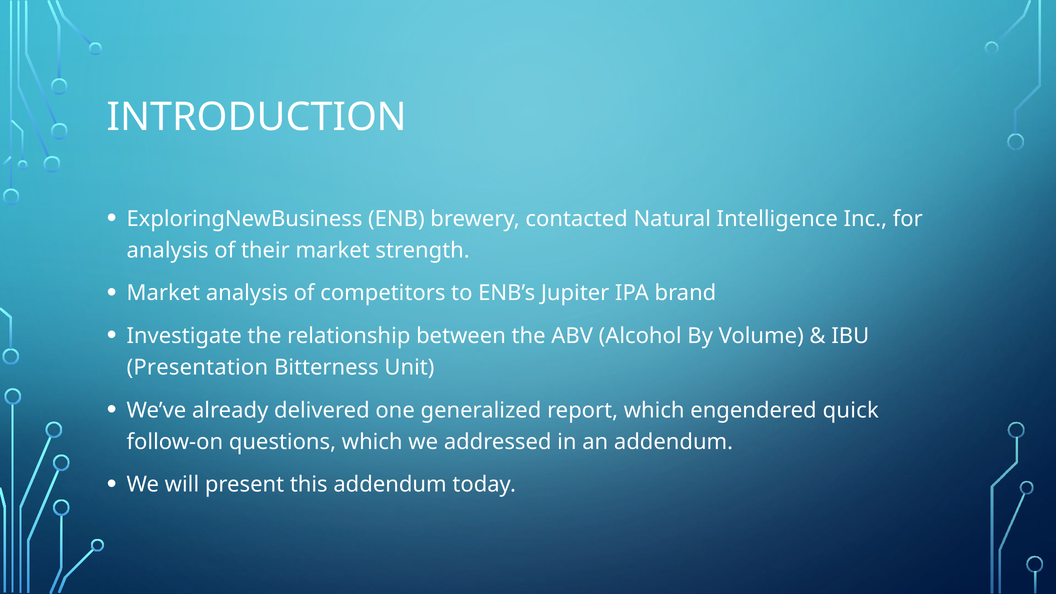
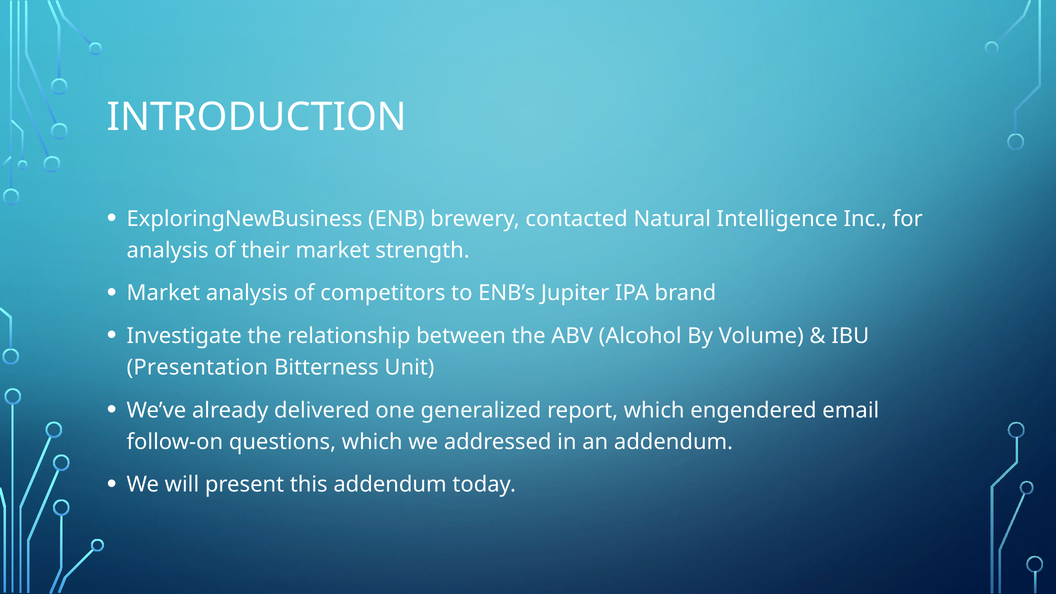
quick: quick -> email
